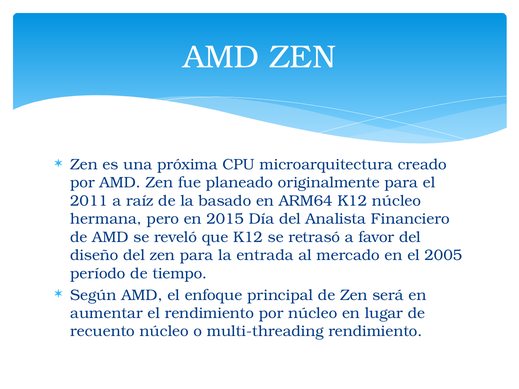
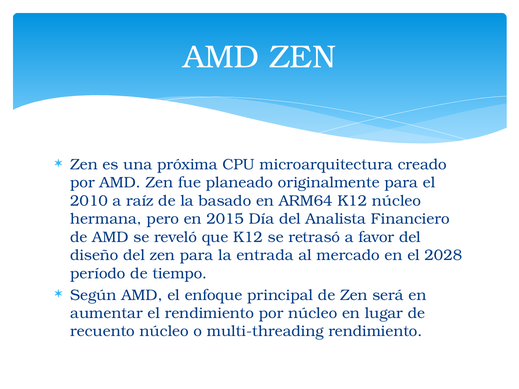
2011: 2011 -> 2010
2005: 2005 -> 2028
